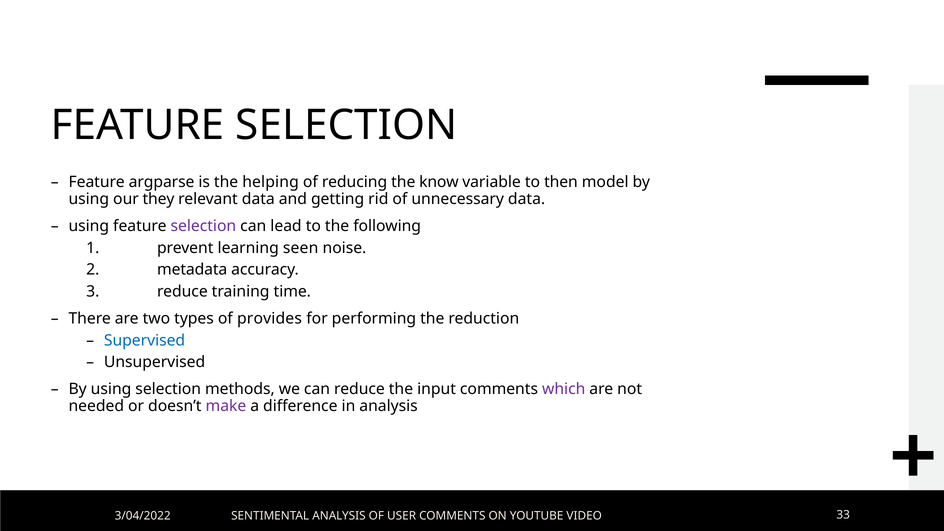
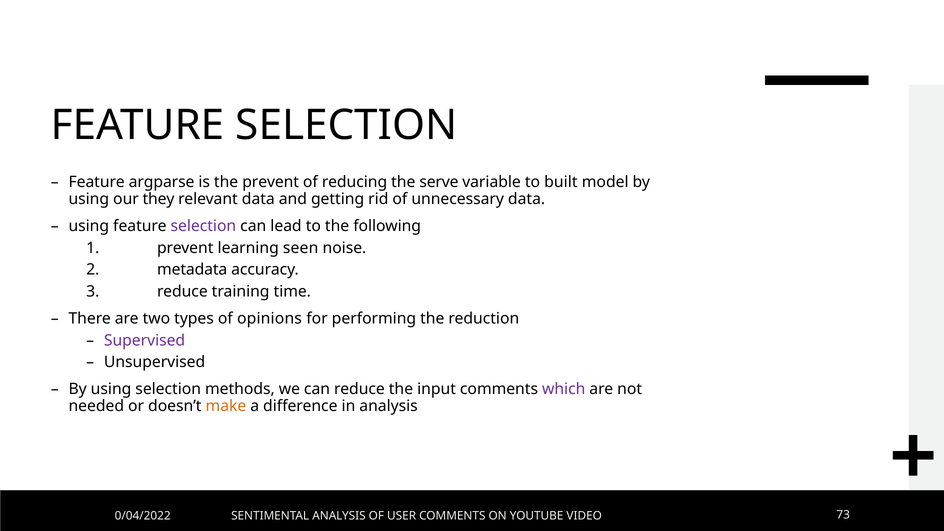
the helping: helping -> prevent
know: know -> serve
then: then -> built
provides: provides -> opinions
Supervised colour: blue -> purple
make colour: purple -> orange
3/04/2022: 3/04/2022 -> 0/04/2022
33: 33 -> 73
